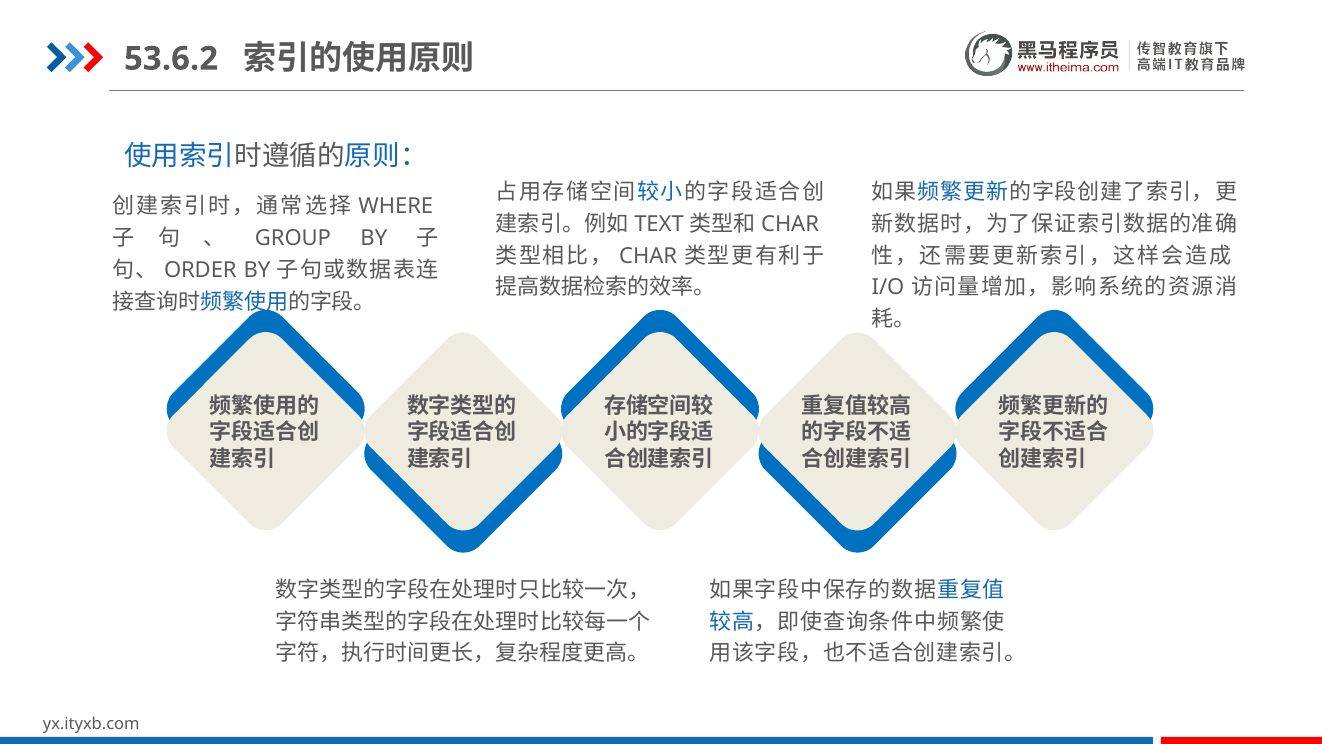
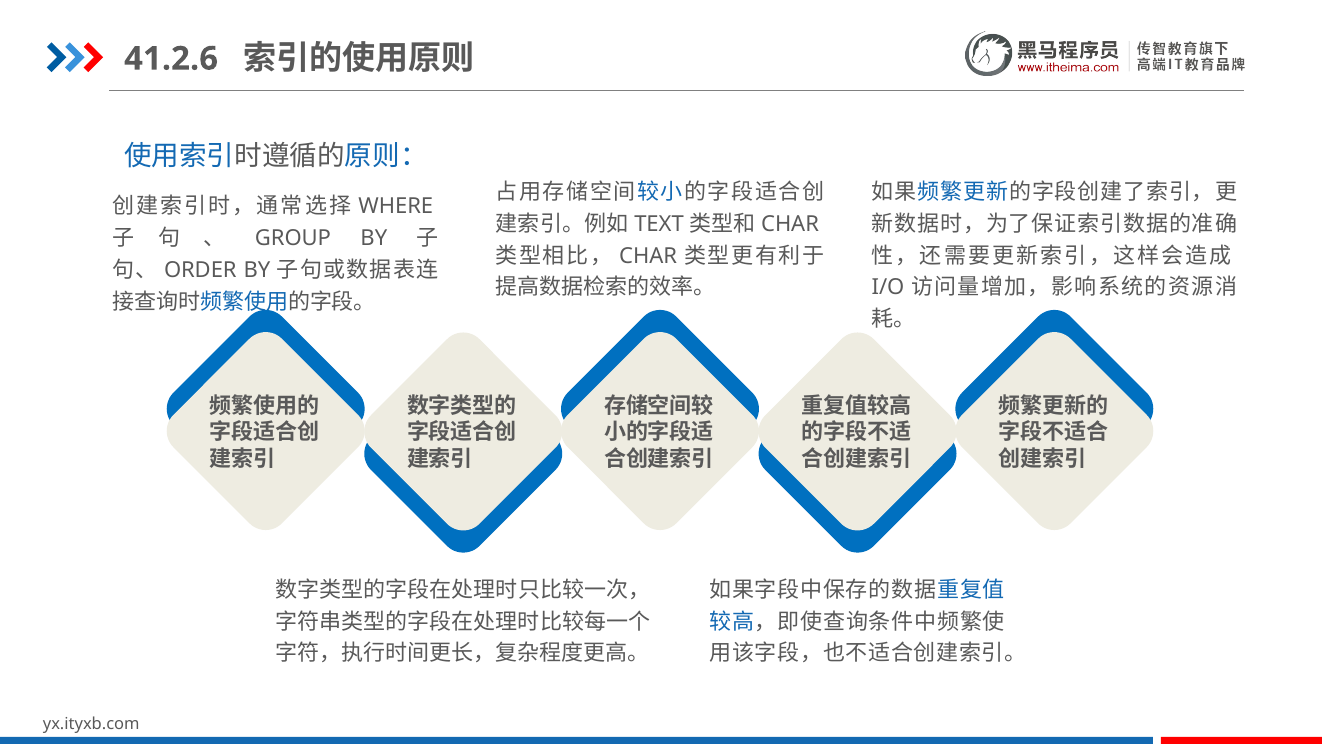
53.6.2: 53.6.2 -> 41.2.6
